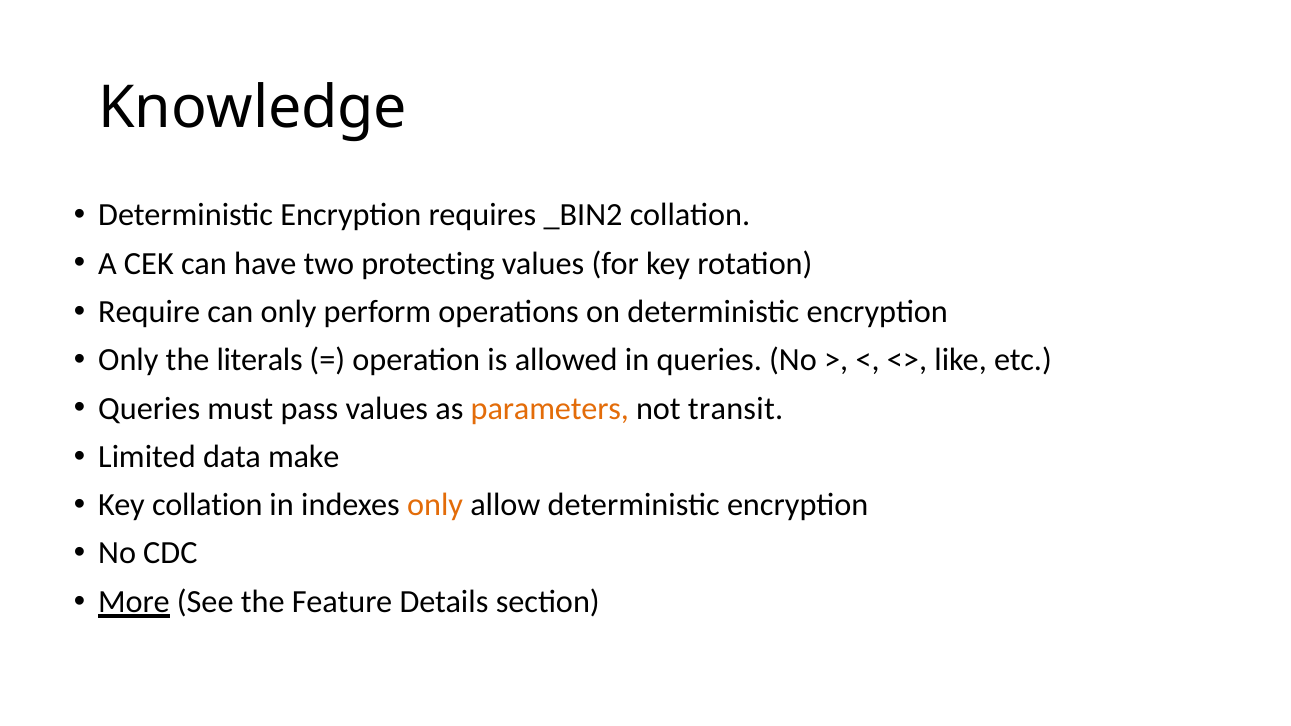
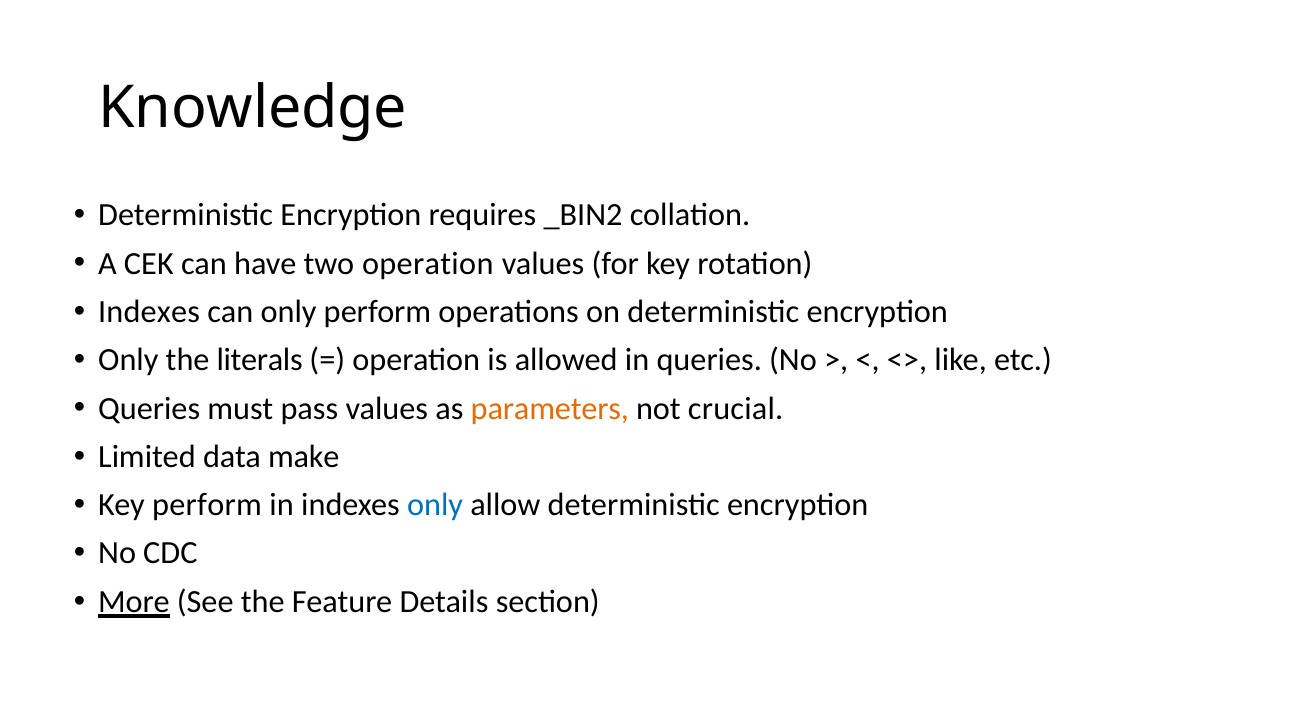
two protecting: protecting -> operation
Require at (149, 312): Require -> Indexes
transit: transit -> crucial
Key collation: collation -> perform
only at (435, 505) colour: orange -> blue
